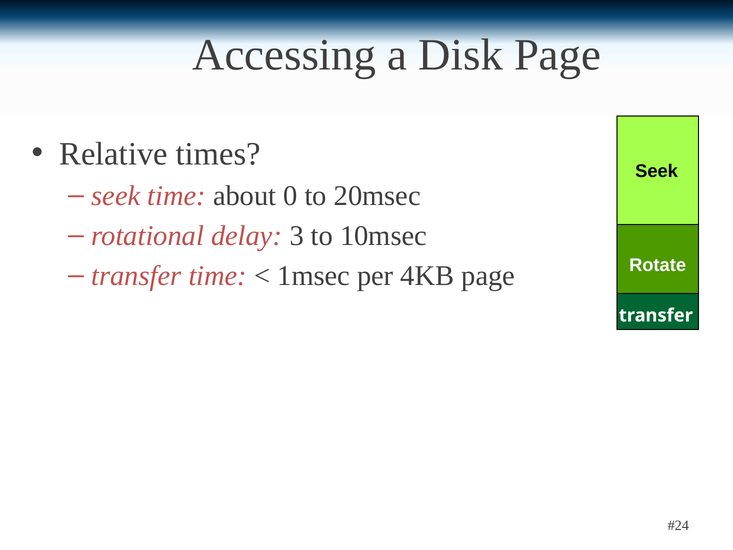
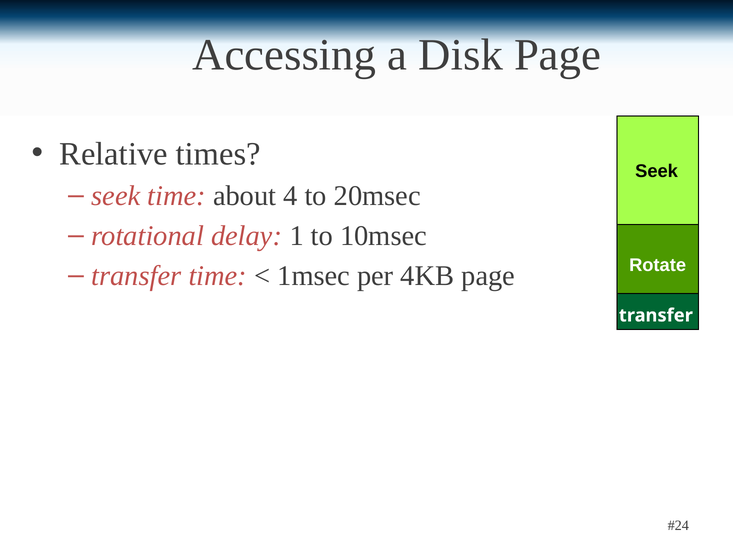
0: 0 -> 4
3: 3 -> 1
